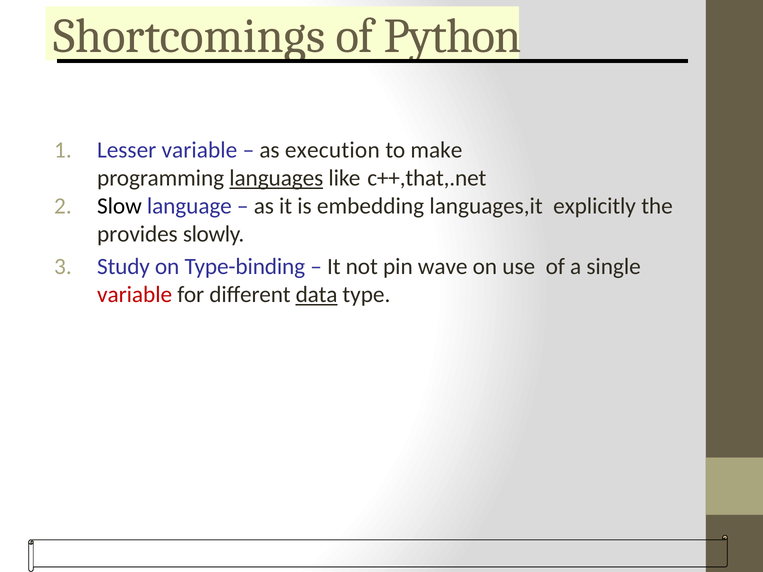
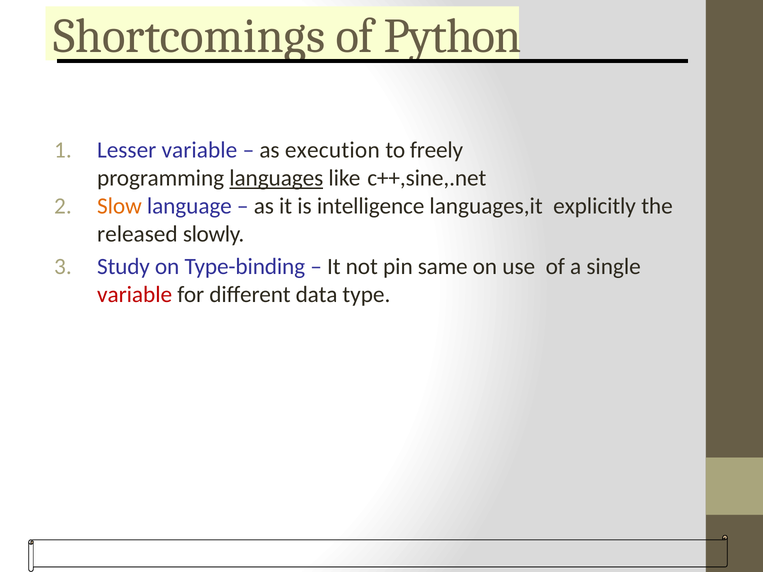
make: make -> freely
c++,that,.net: c++,that,.net -> c++,sine,.net
Slow colour: black -> orange
embedding: embedding -> intelligence
provides: provides -> released
wave: wave -> same
data underline: present -> none
